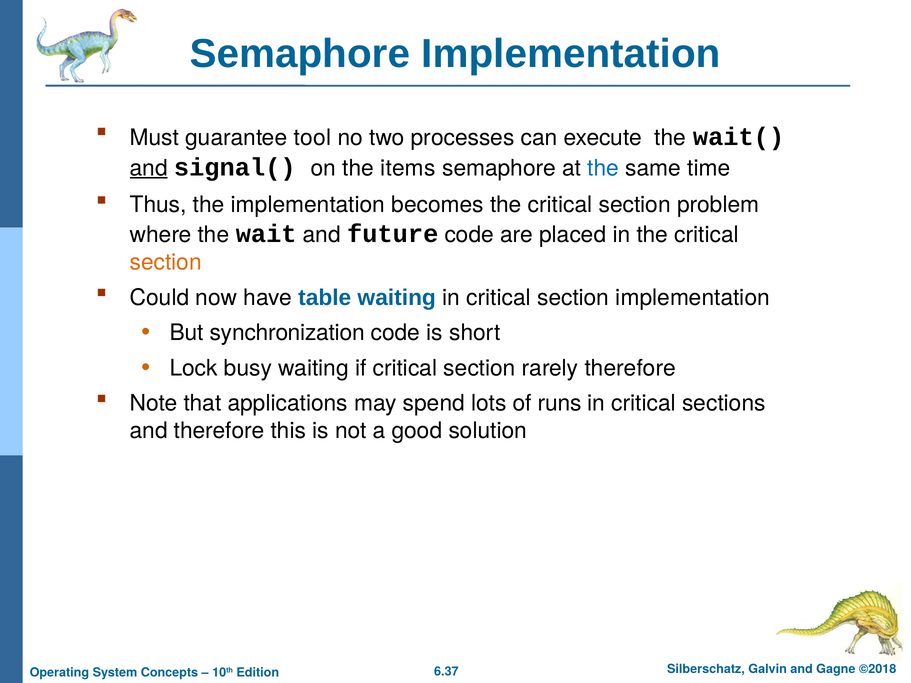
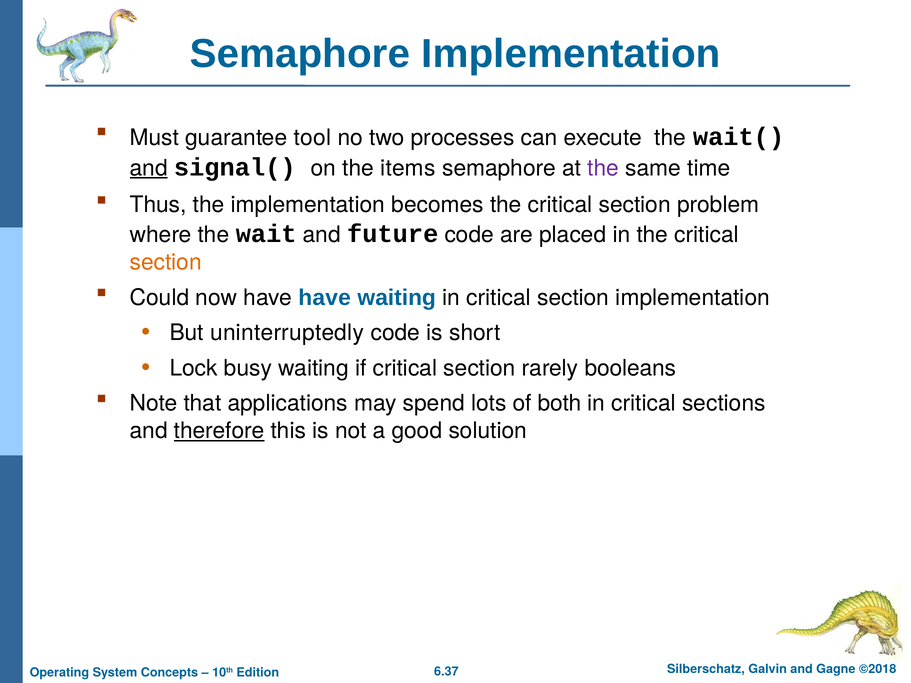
the at (603, 168) colour: blue -> purple
have table: table -> have
synchronization: synchronization -> uninterruptedly
rarely therefore: therefore -> booleans
runs: runs -> both
therefore at (219, 431) underline: none -> present
